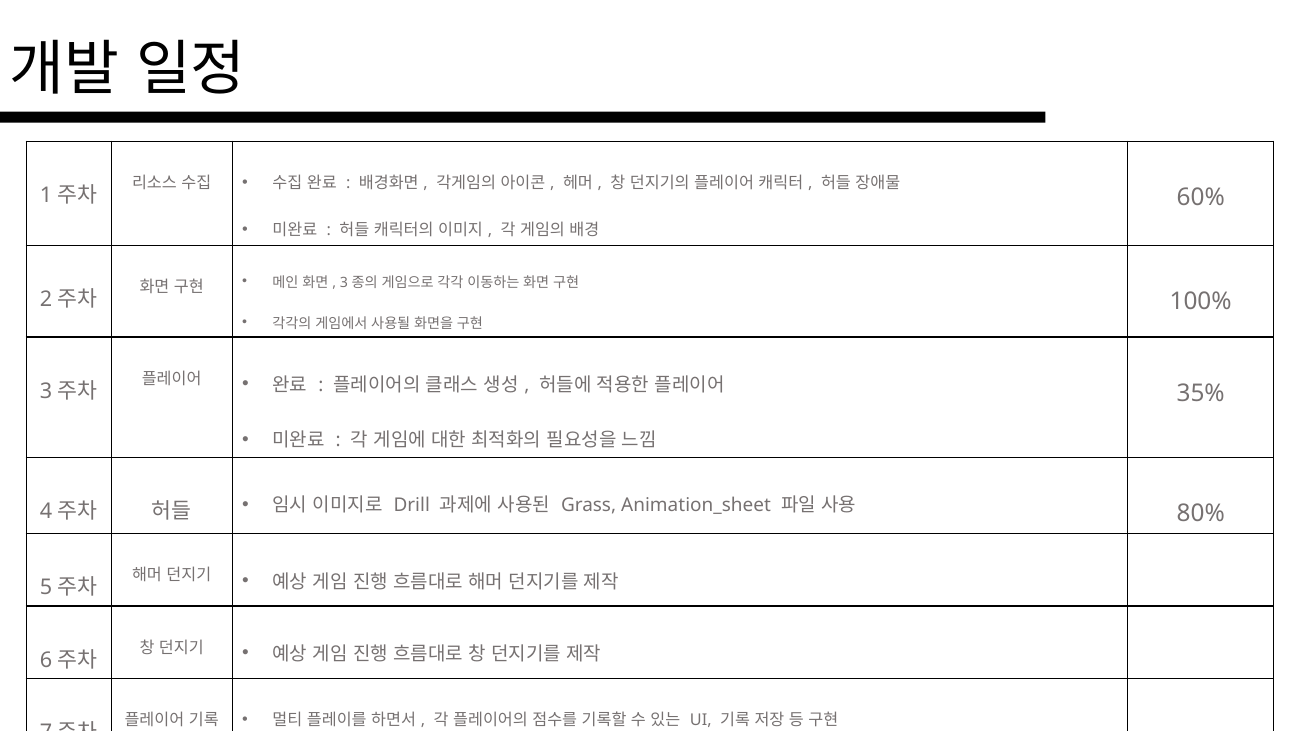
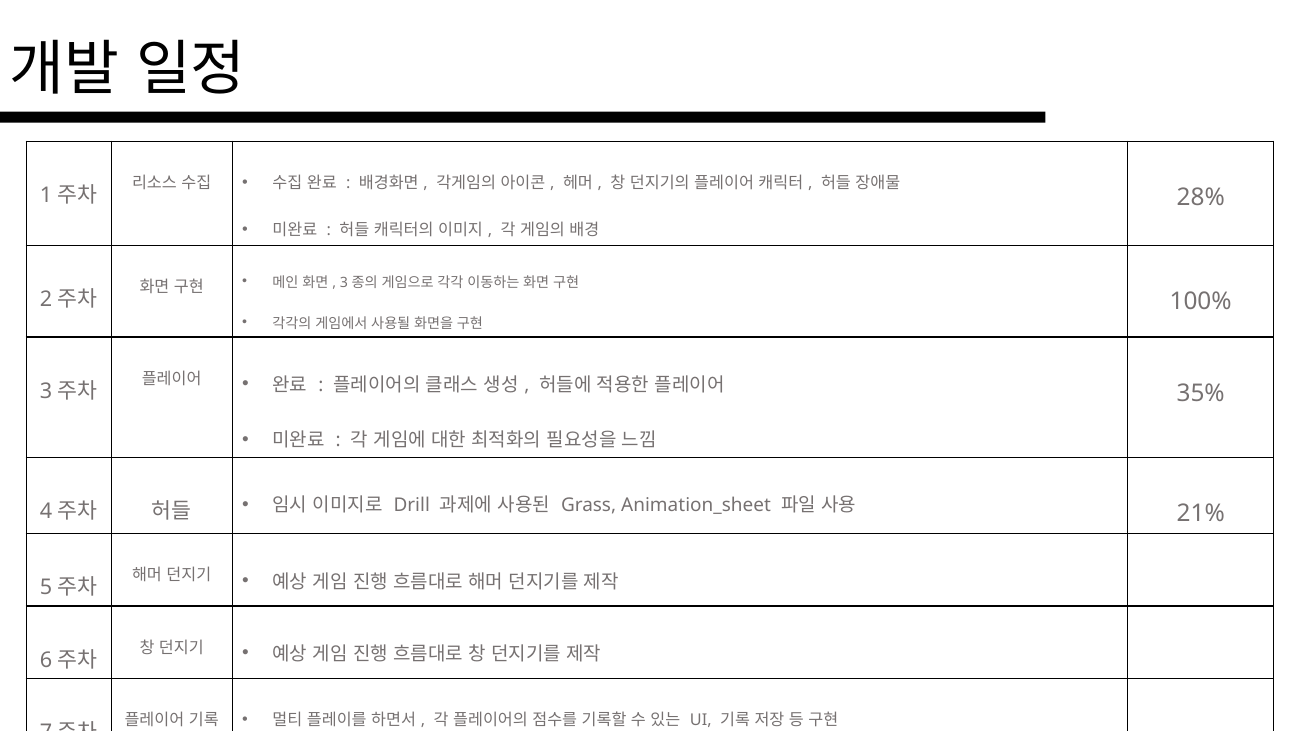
60%: 60% -> 28%
80%: 80% -> 21%
